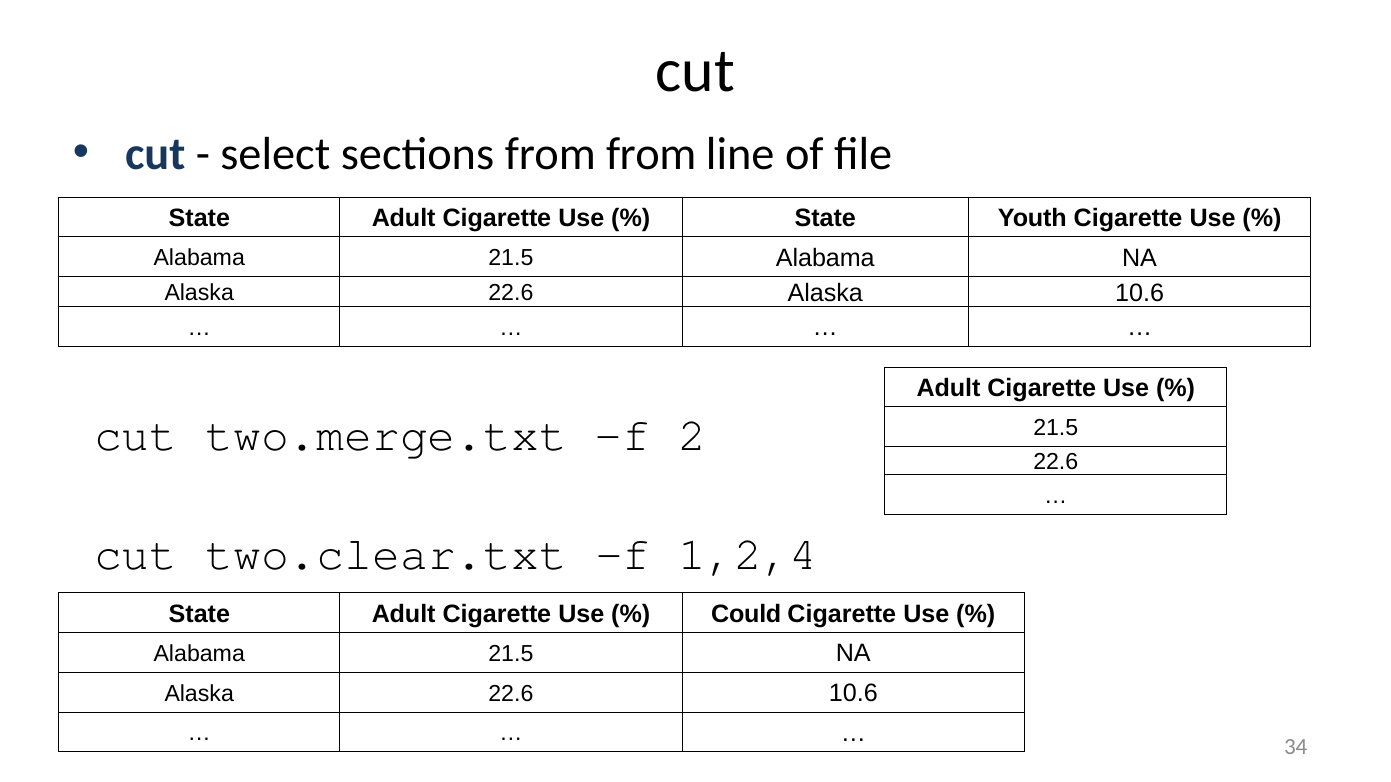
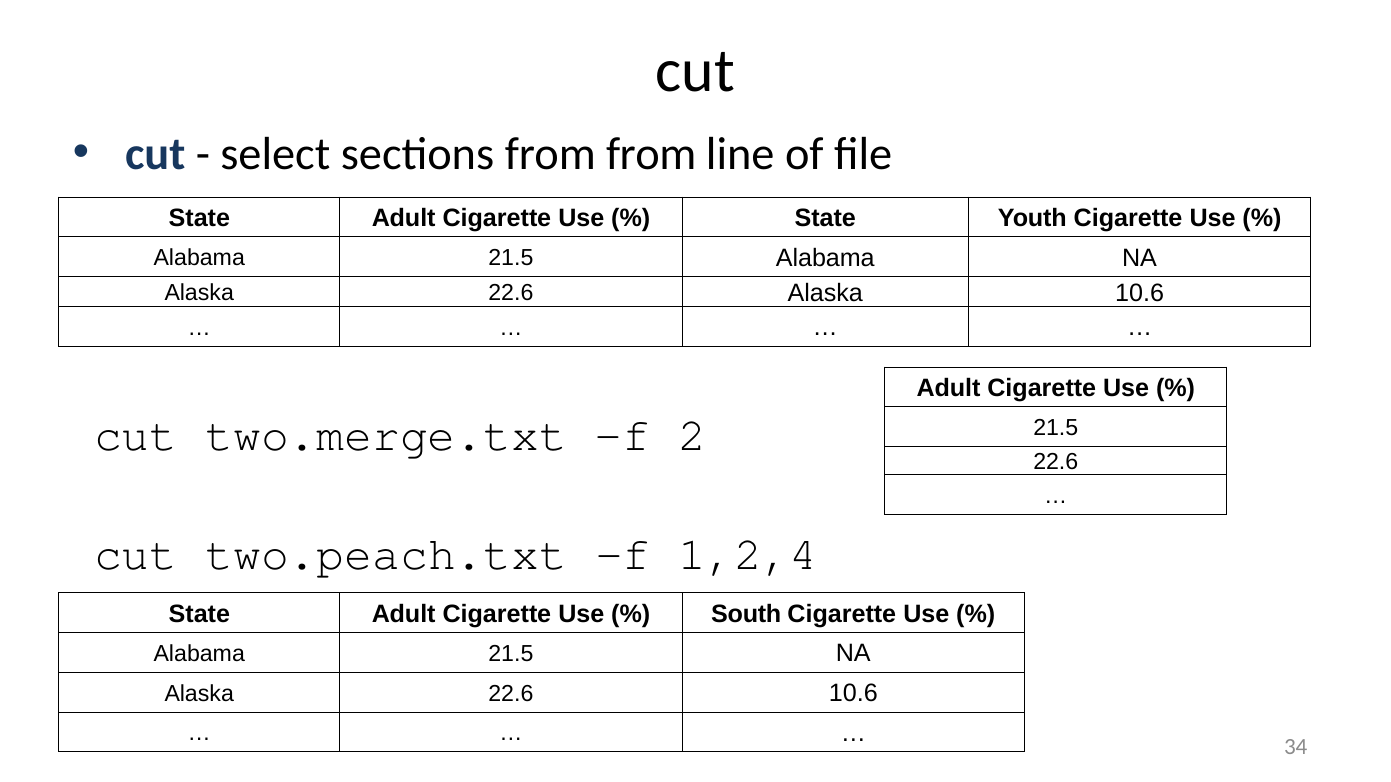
two.clear.txt: two.clear.txt -> two.peach.txt
Could: Could -> South
